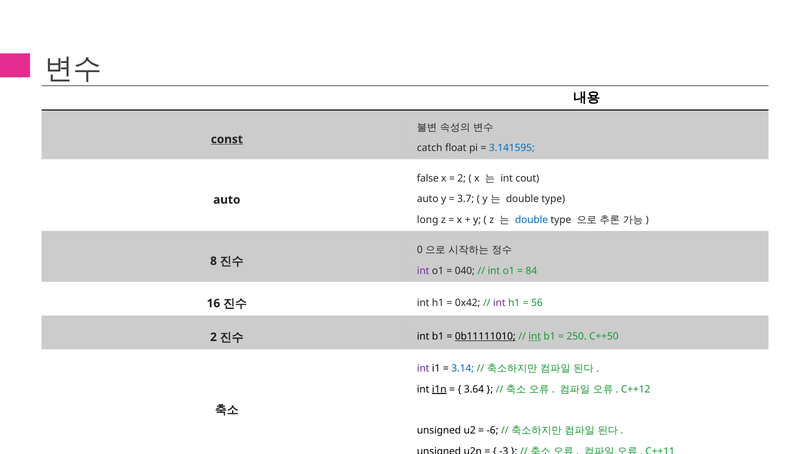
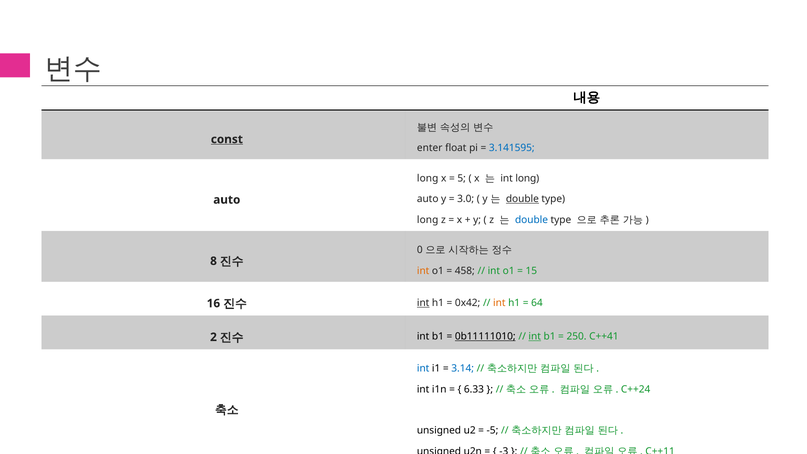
catch: catch -> enter
false at (428, 178): false -> long
2 at (462, 178): 2 -> 5
int cout: cout -> long
3.7: 3.7 -> 3.0
double at (522, 199) underline: none -> present
int at (423, 271) colour: purple -> orange
040: 040 -> 458
84: 84 -> 15
int at (423, 303) underline: none -> present
int at (499, 303) colour: purple -> orange
56: 56 -> 64
C++50: C++50 -> C++41
int at (423, 368) colour: purple -> blue
i1n underline: present -> none
3.64: 3.64 -> 6.33
C++12: C++12 -> C++24
-6: -6 -> -5
